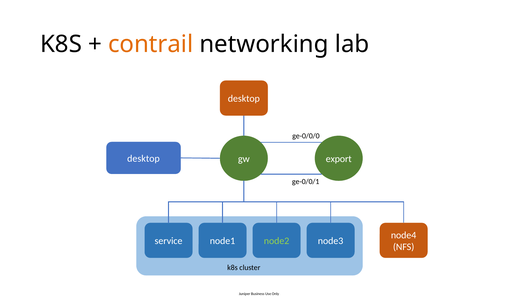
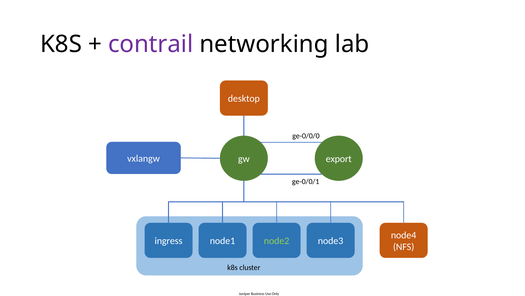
contrail colour: orange -> purple
desktop at (143, 158): desktop -> vxlangw
service: service -> ingress
